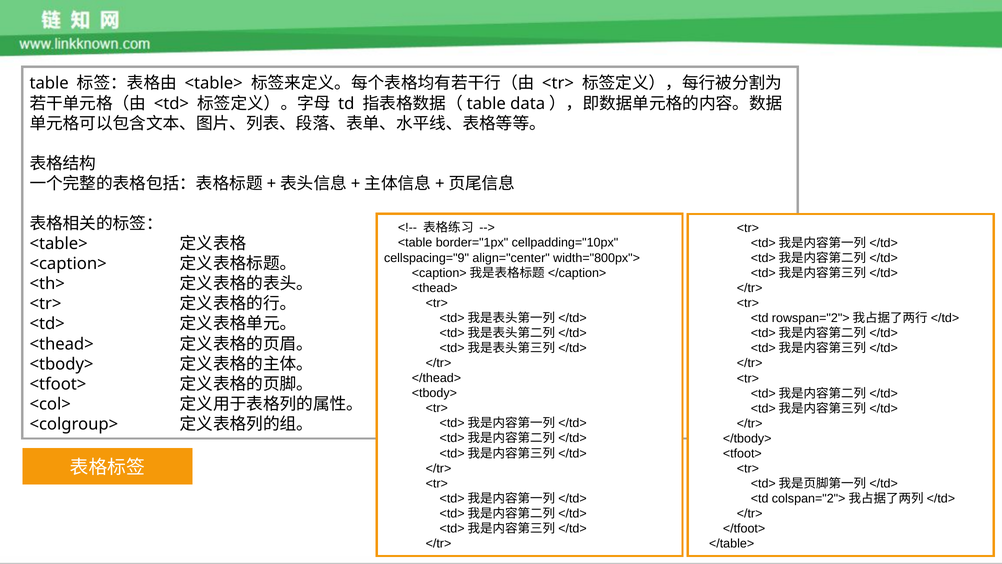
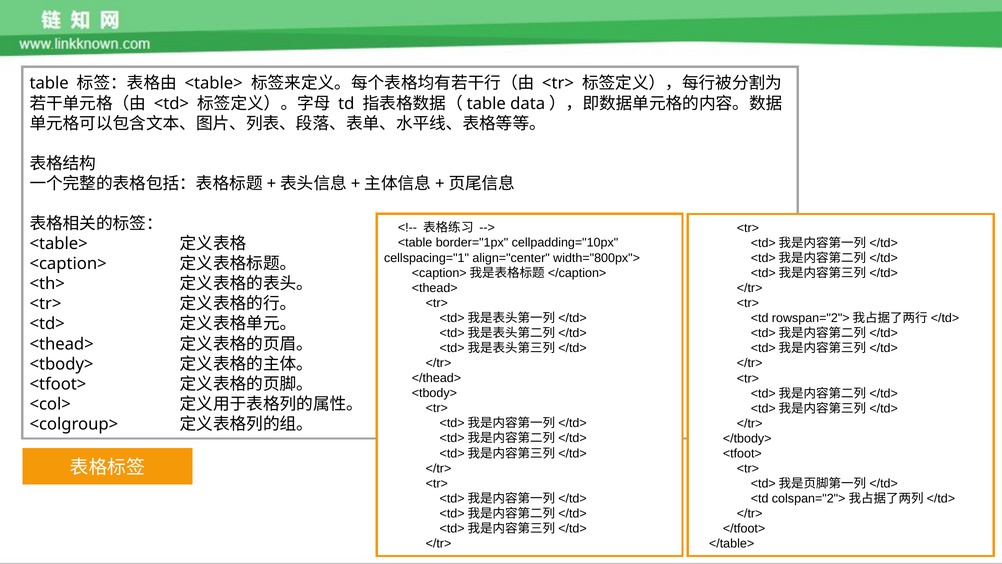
cellspacing="9: cellspacing="9 -> cellspacing="1
